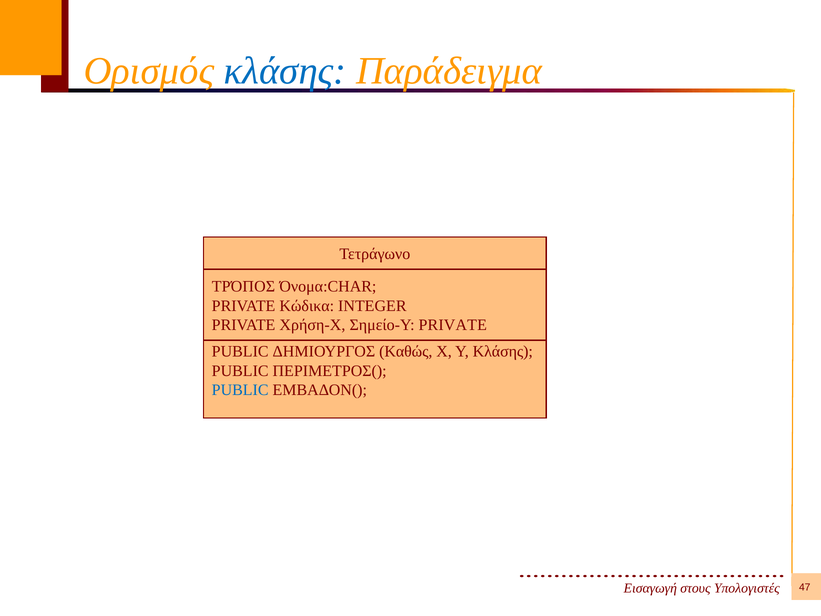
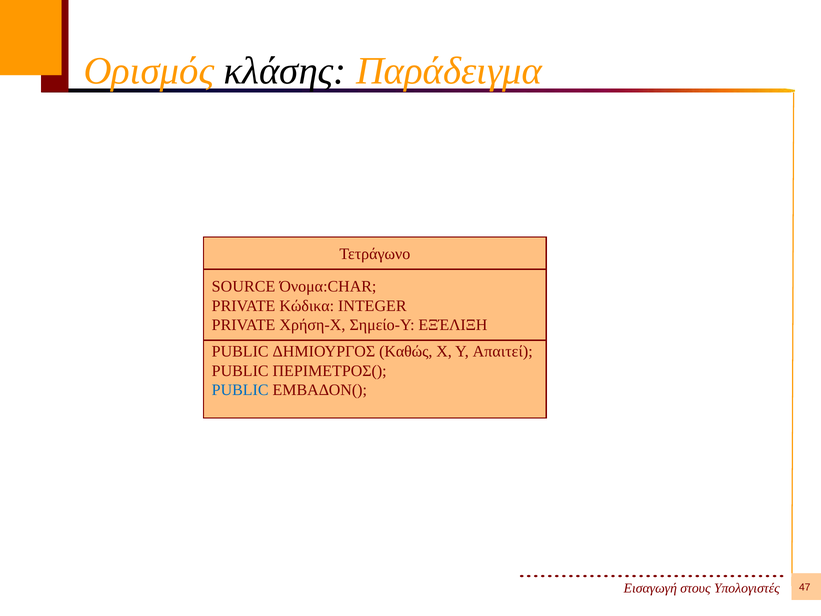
κλάσης at (285, 71) colour: blue -> black
ΤΡΌΠΟΣ: ΤΡΌΠΟΣ -> SOURCE
Σημείο-Υ PRIVATE: PRIVATE -> ΕΞΈΛΙΞΗ
Υ Κλάσης: Κλάσης -> Απαιτεί
